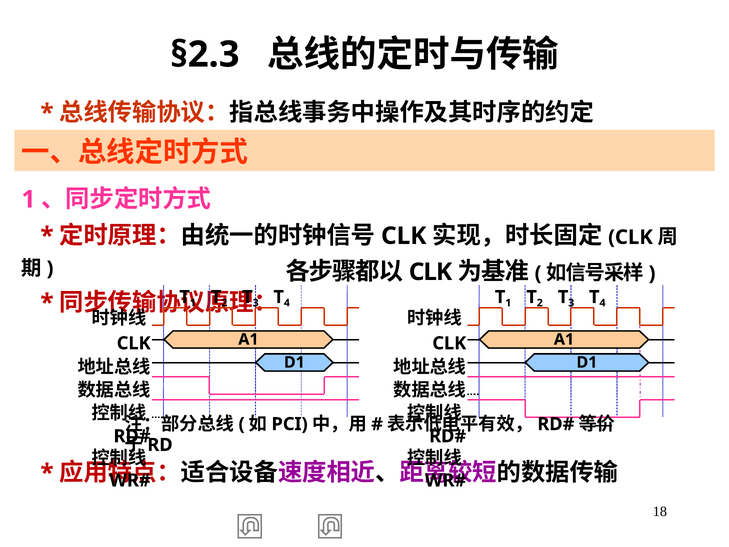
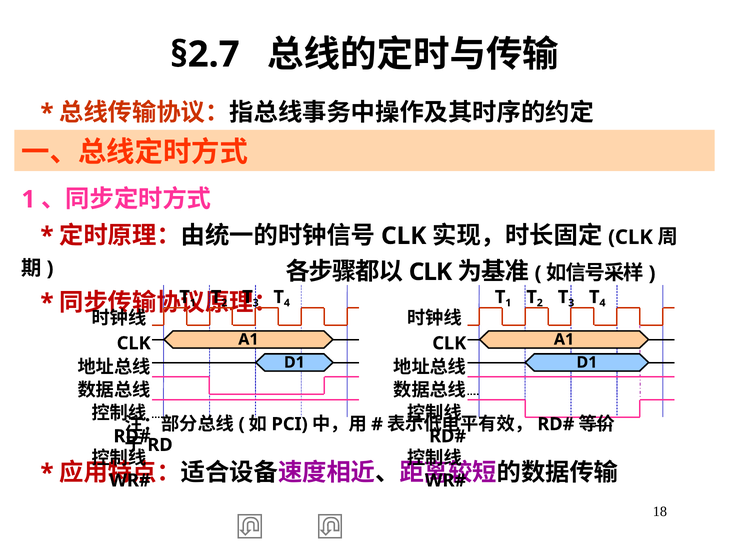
§2.3: §2.3 -> §2.7
